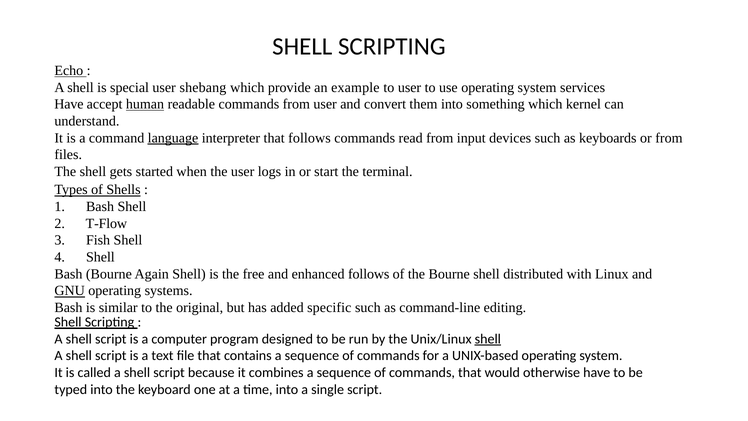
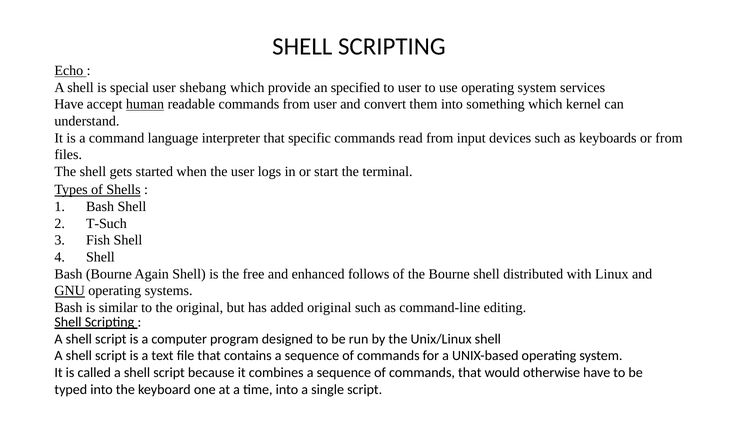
example: example -> specified
language underline: present -> none
that follows: follows -> specific
T-Flow: T-Flow -> T-Such
added specific: specific -> original
shell at (488, 339) underline: present -> none
